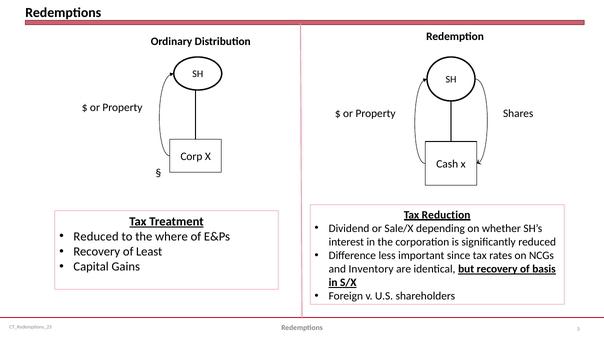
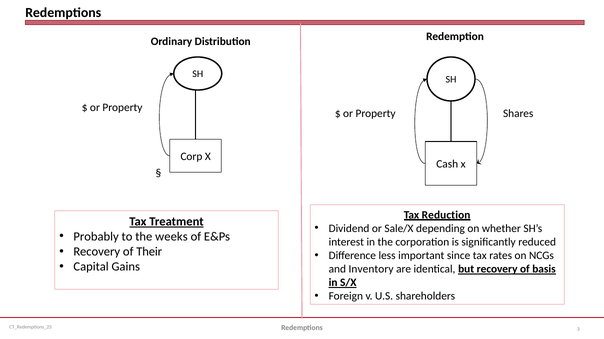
Reduced at (96, 237): Reduced -> Probably
where: where -> weeks
Least: Least -> Their
